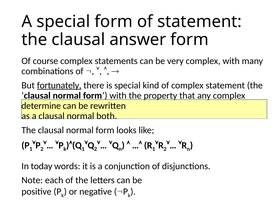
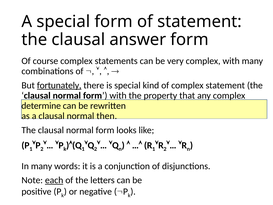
both: both -> then
In today: today -> many
each underline: none -> present
